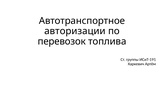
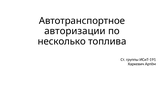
перевозок: перевозок -> несколько
